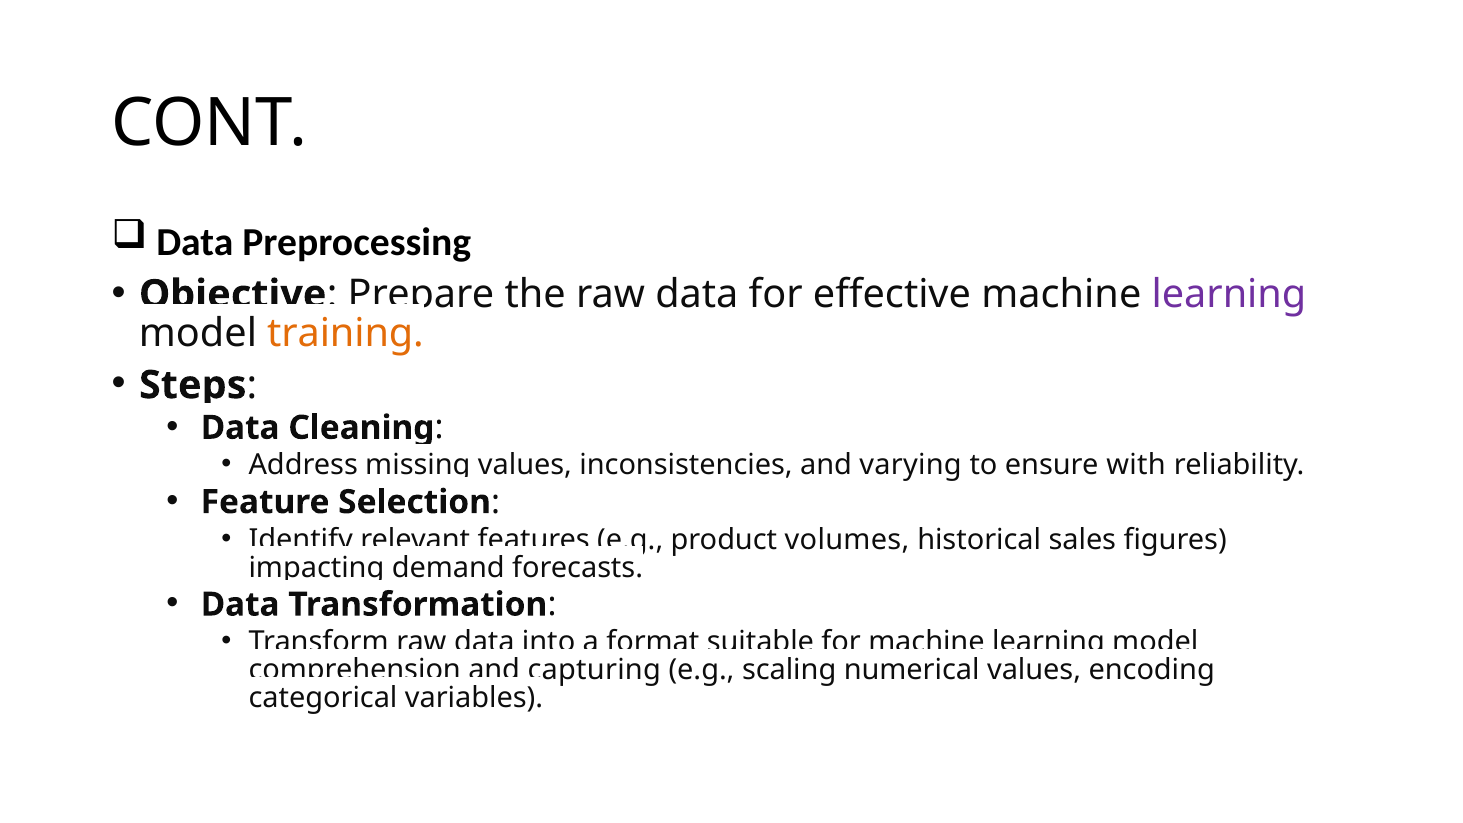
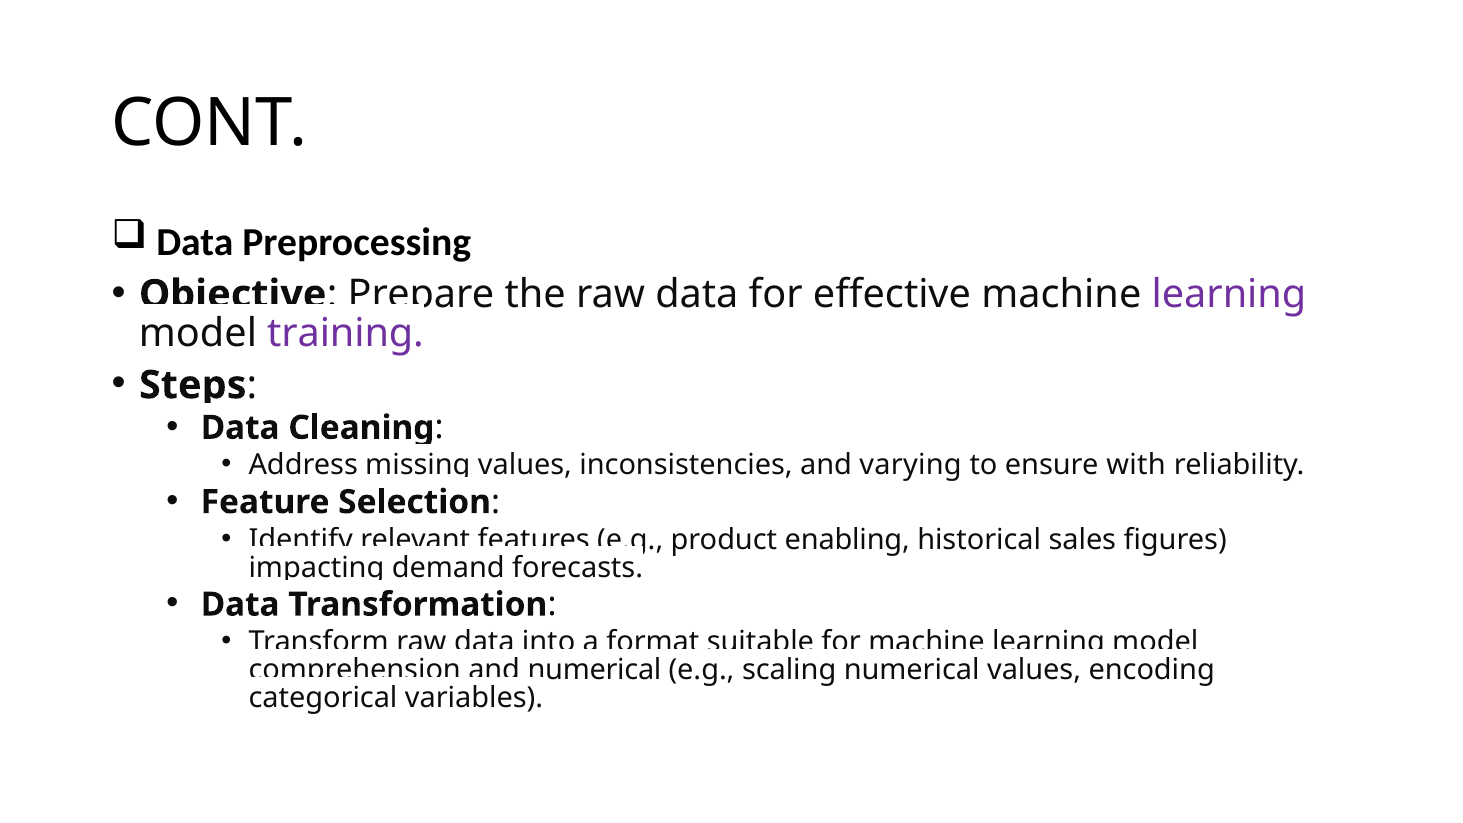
training colour: orange -> purple
volumes: volumes -> enabling
capturing at (594, 670): capturing -> numerical
